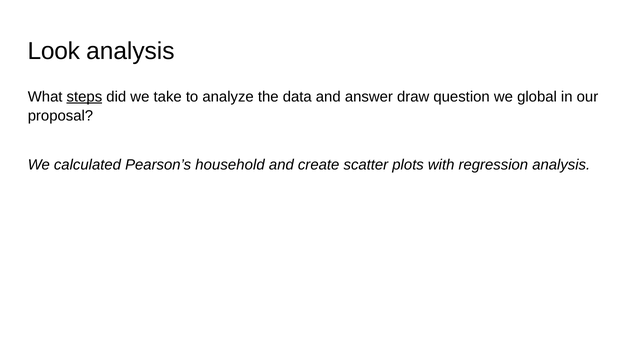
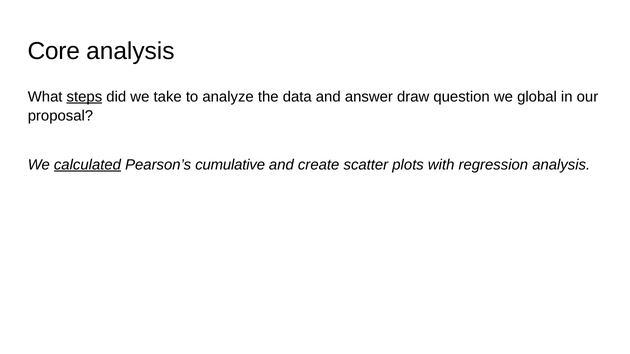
Look: Look -> Core
calculated underline: none -> present
household: household -> cumulative
